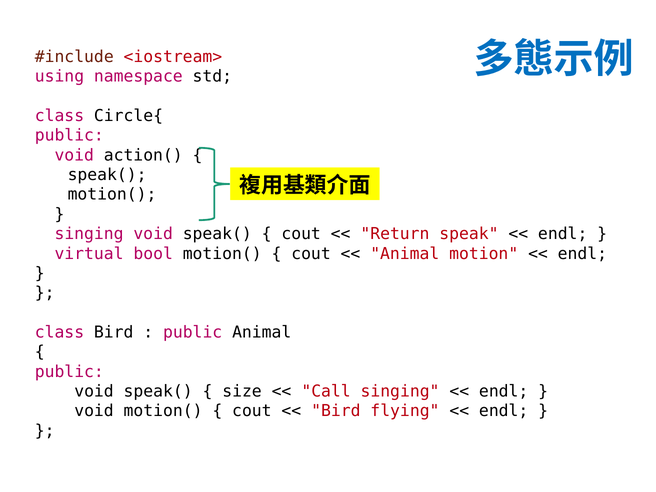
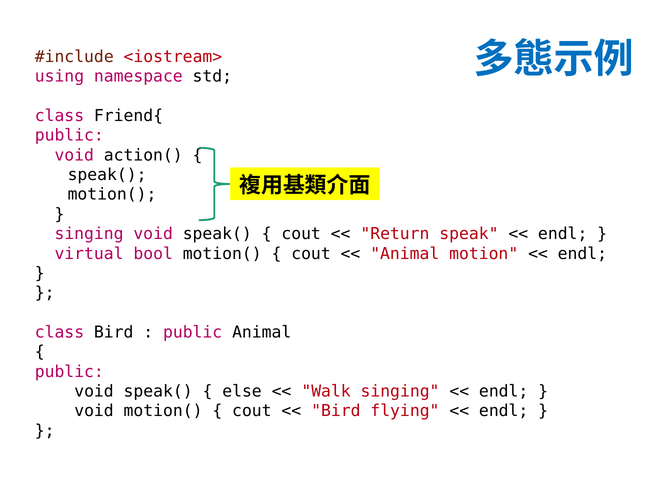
Circle{: Circle{ -> Friend{
size: size -> else
Call: Call -> Walk
